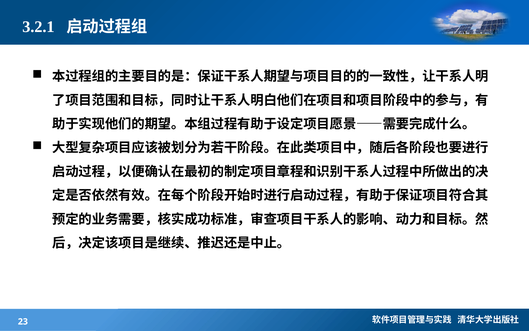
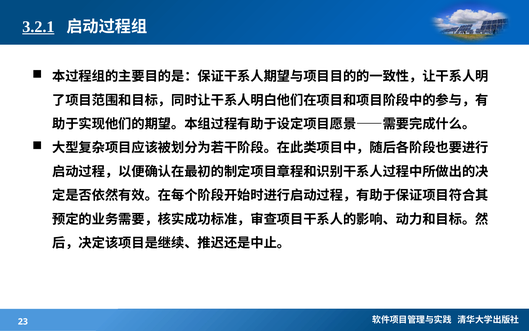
3.2.1 underline: none -> present
